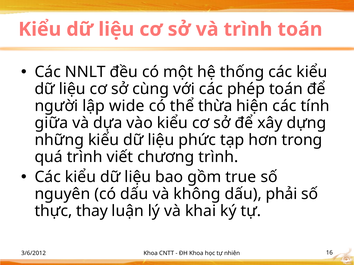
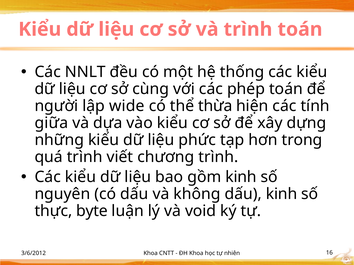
gồm true: true -> kinh
dấu phải: phải -> kinh
thay: thay -> byte
khai: khai -> void
